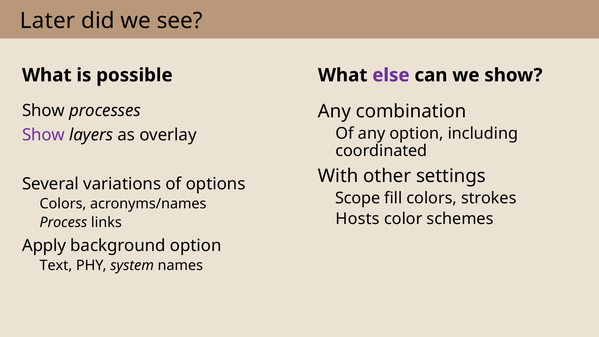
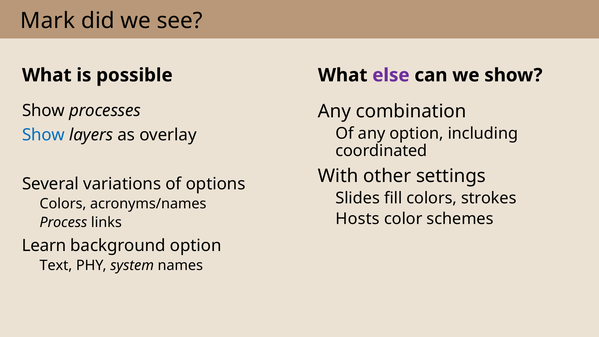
Later: Later -> Mark
Show at (43, 135) colour: purple -> blue
Scope: Scope -> Slides
Apply: Apply -> Learn
